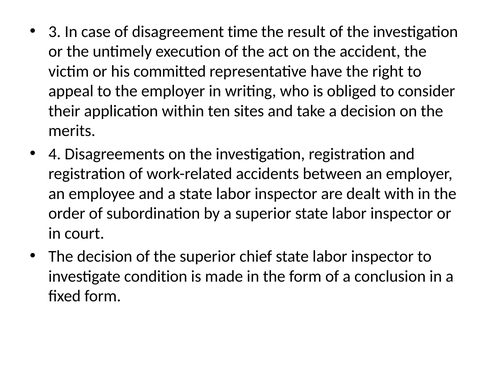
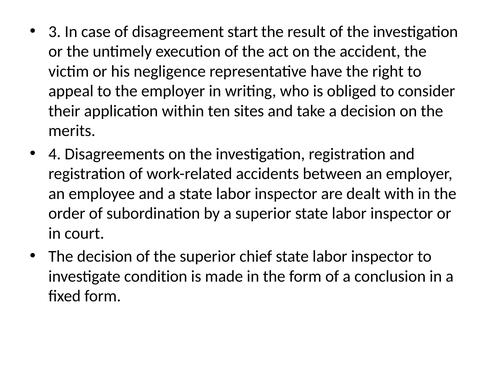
time: time -> start
committed: committed -> negligence
